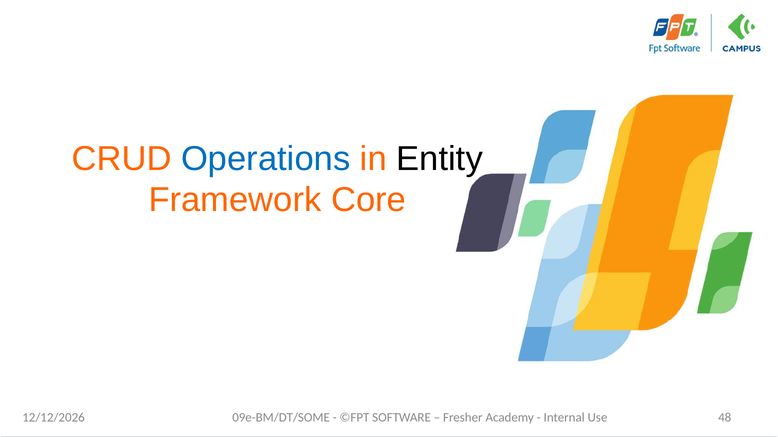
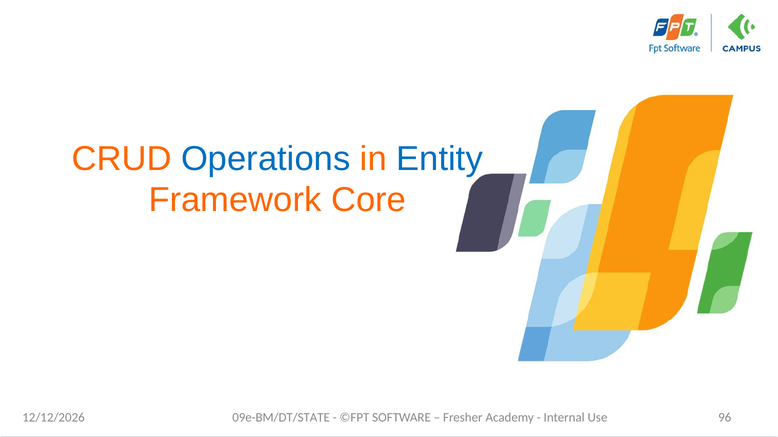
Entity colour: black -> blue
09e-BM/DT/SOME: 09e-BM/DT/SOME -> 09e-BM/DT/STATE
48: 48 -> 96
